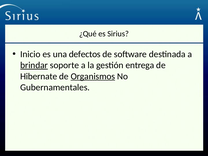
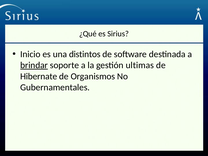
defectos: defectos -> distintos
entrega: entrega -> ultimas
Organismos underline: present -> none
